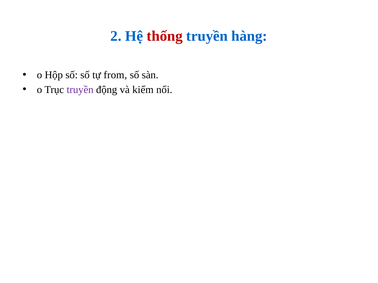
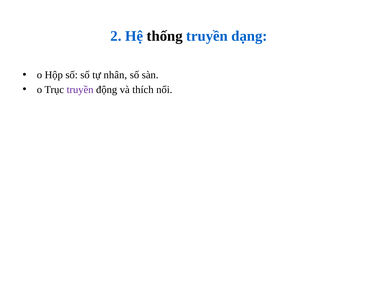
thống colour: red -> black
hàng: hàng -> dạng
from: from -> nhân
kiểm: kiểm -> thích
